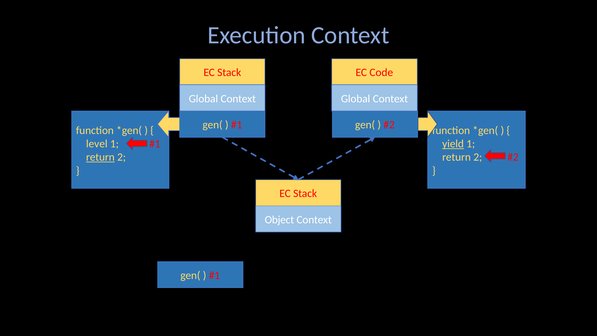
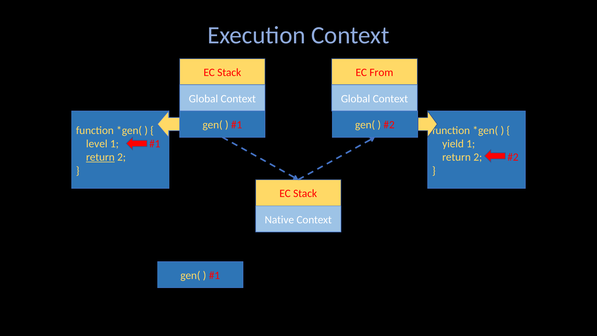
Code: Code -> From
yield underline: present -> none
Object: Object -> Native
